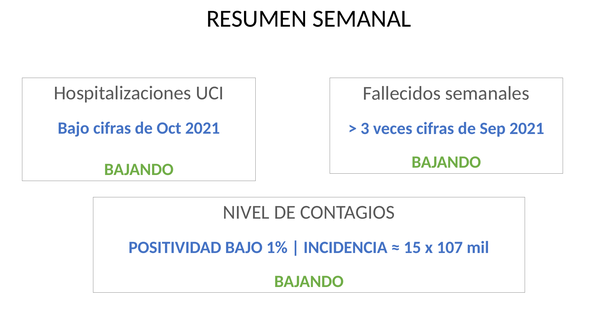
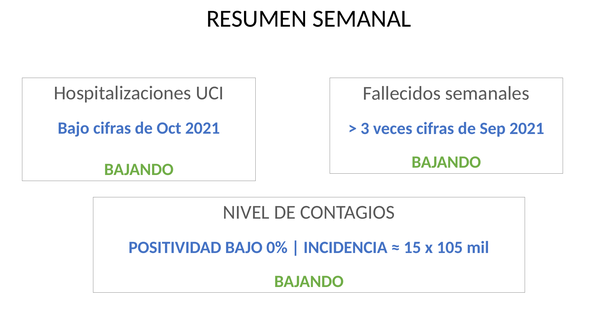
1%: 1% -> 0%
107: 107 -> 105
